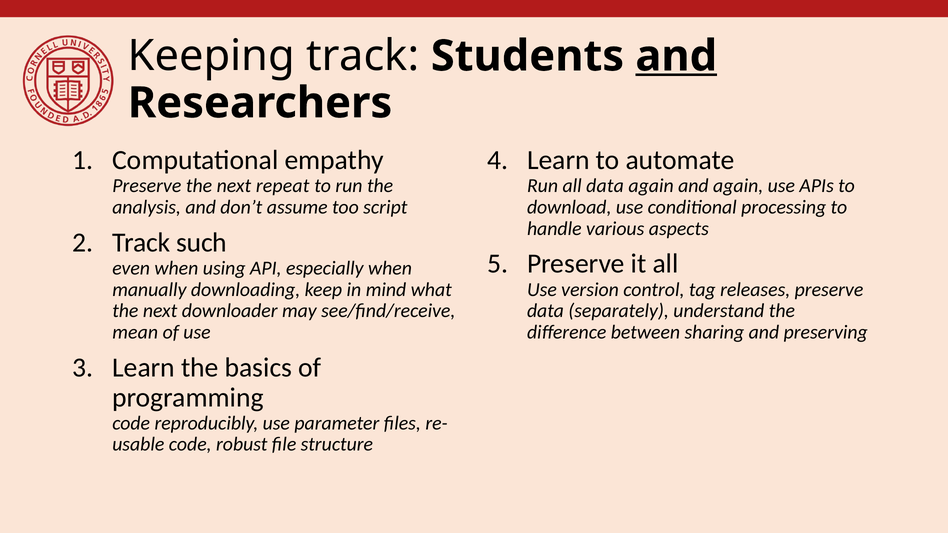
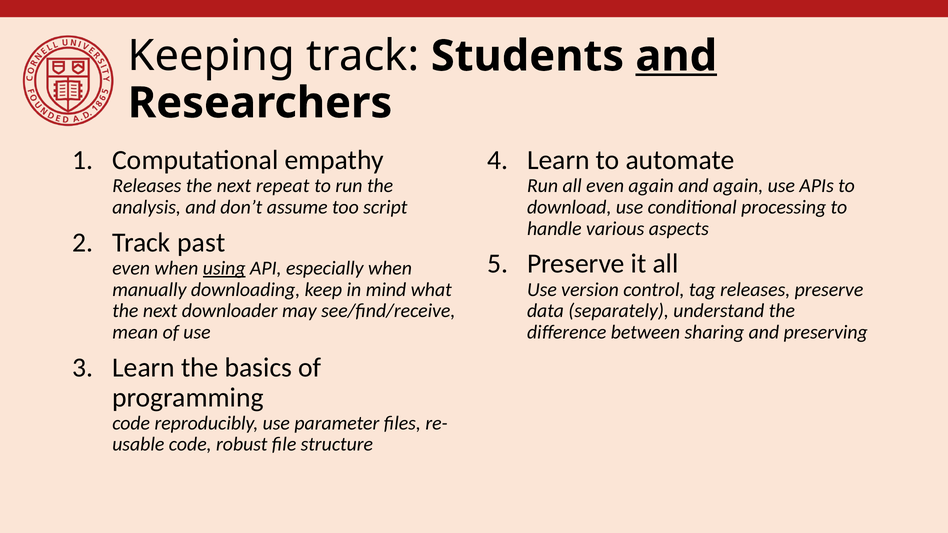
Preserve at (147, 186): Preserve -> Releases
all data: data -> even
such: such -> past
using underline: none -> present
